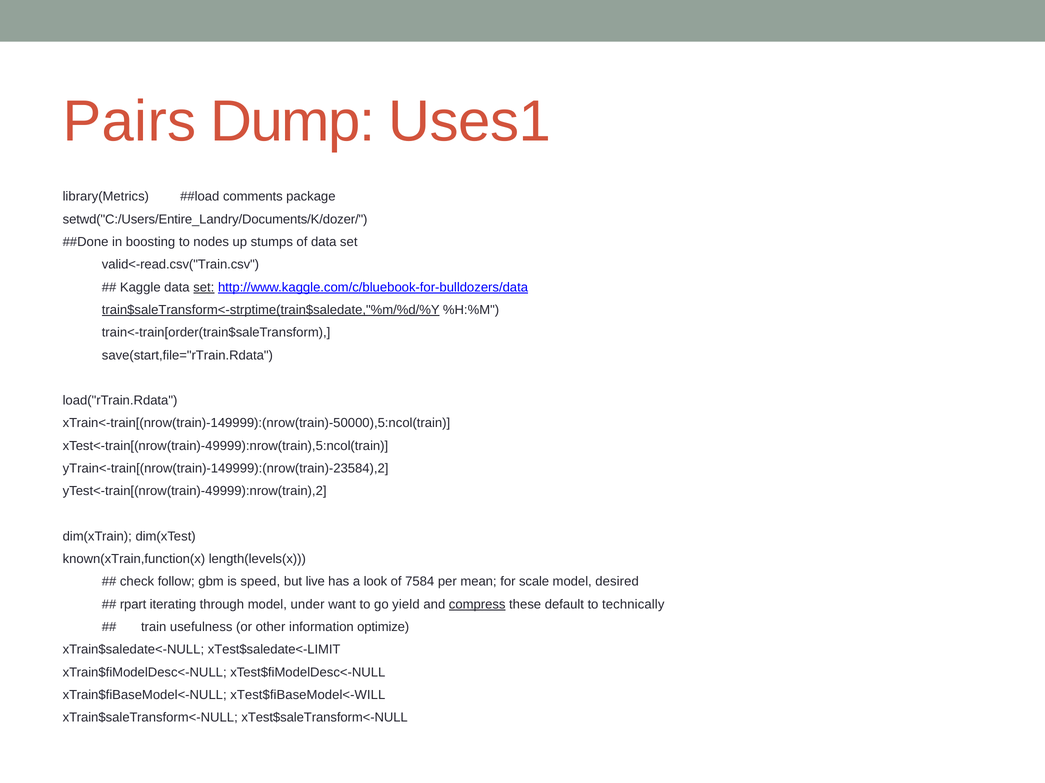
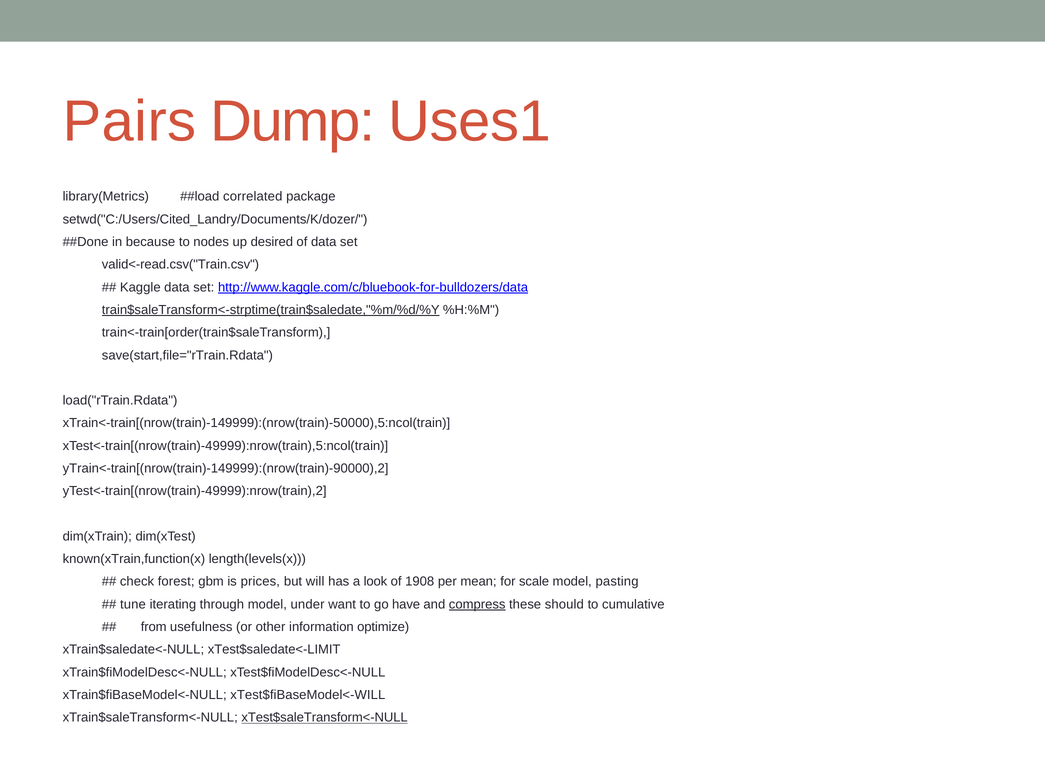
comments: comments -> correlated
setwd("C:/Users/Entire_Landry/Documents/K/dozer/: setwd("C:/Users/Entire_Landry/Documents/K/dozer/ -> setwd("C:/Users/Cited_Landry/Documents/K/dozer/
boosting: boosting -> because
stumps: stumps -> desired
set at (204, 288) underline: present -> none
yTrain<-train[(nrow(train)-149999):(nrow(train)-23584),2: yTrain<-train[(nrow(train)-149999):(nrow(train)-23584),2 -> yTrain<-train[(nrow(train)-149999):(nrow(train)-90000),2
follow: follow -> forest
speed: speed -> prices
live: live -> will
7584: 7584 -> 1908
desired: desired -> pasting
rpart: rpart -> tune
yield: yield -> have
default: default -> should
technically: technically -> cumulative
train: train -> from
xTest$saleTransform<-NULL underline: none -> present
